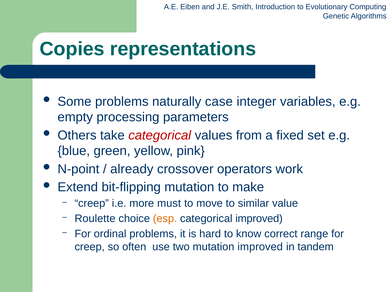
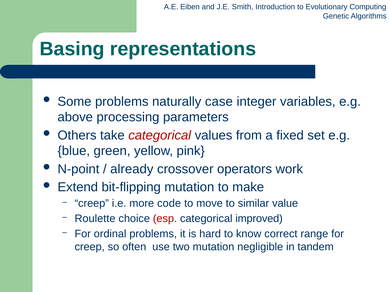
Copies: Copies -> Basing
empty: empty -> above
must: must -> code
esp colour: orange -> red
mutation improved: improved -> negligible
